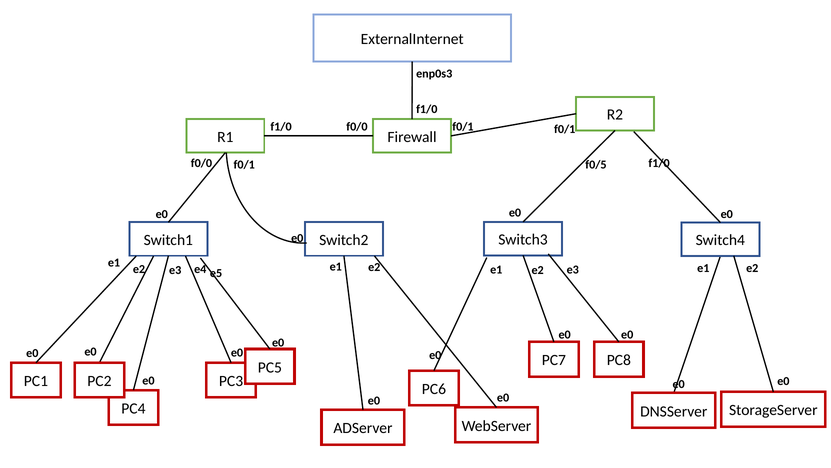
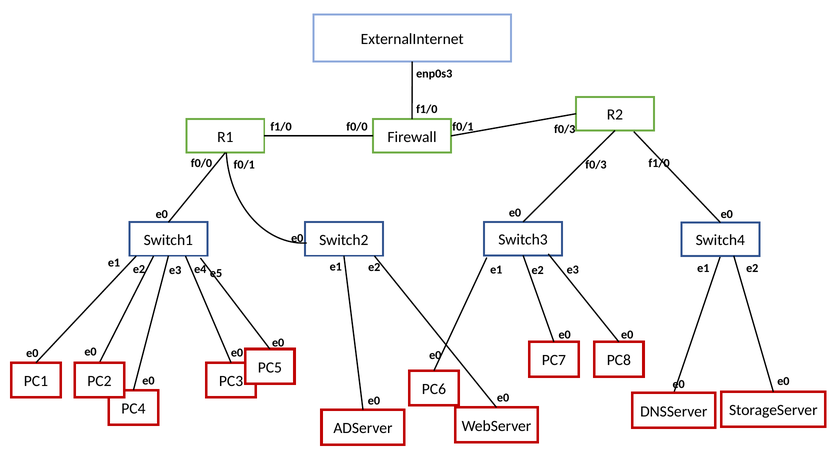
f1/0 f0/1: f0/1 -> f0/3
f0/1 f0/5: f0/5 -> f0/3
